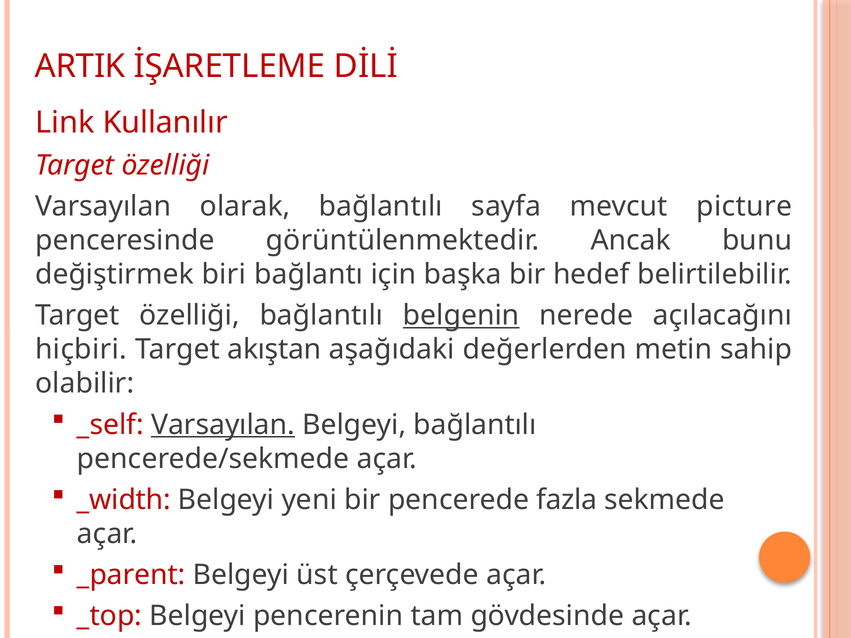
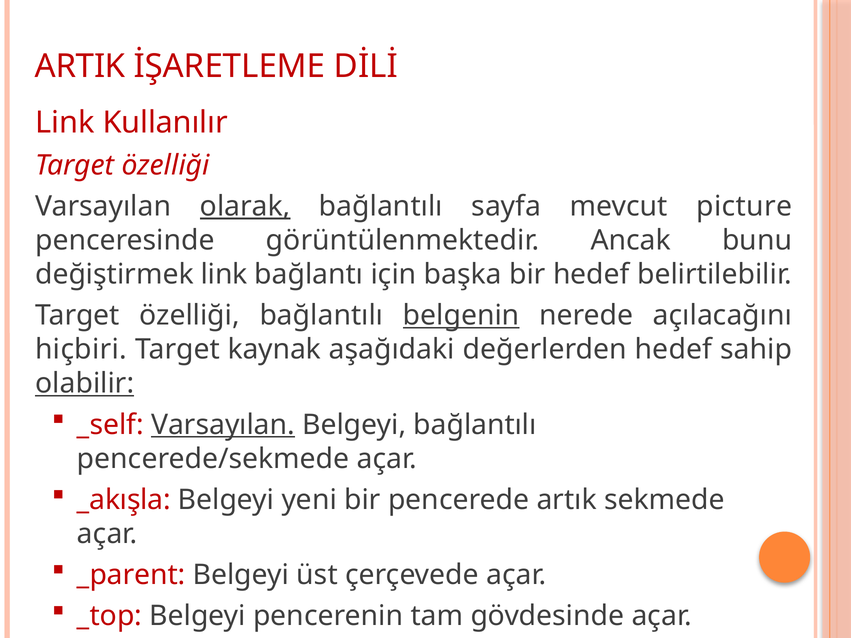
olarak underline: none -> present
değiştirmek biri: biri -> link
akıştan: akıştan -> kaynak
değerlerden metin: metin -> hedef
olabilir underline: none -> present
_width: _width -> _akışla
fazla: fazla -> artık
